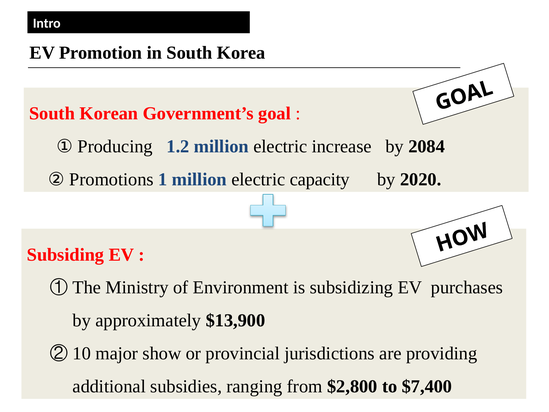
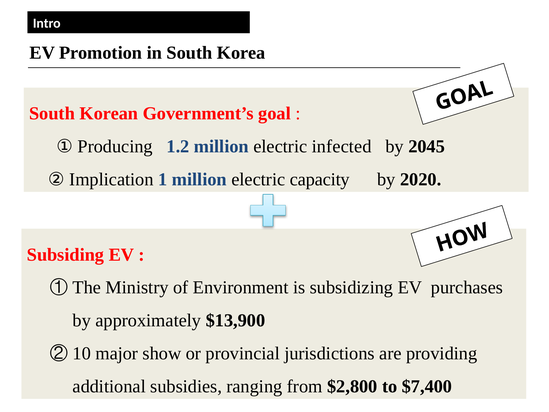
increase: increase -> infected
2084: 2084 -> 2045
Promotions: Promotions -> Implication
